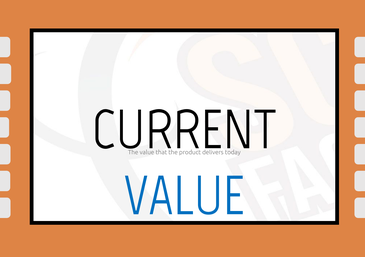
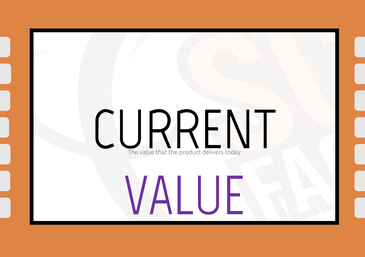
VALUE at (185, 196) colour: blue -> purple
